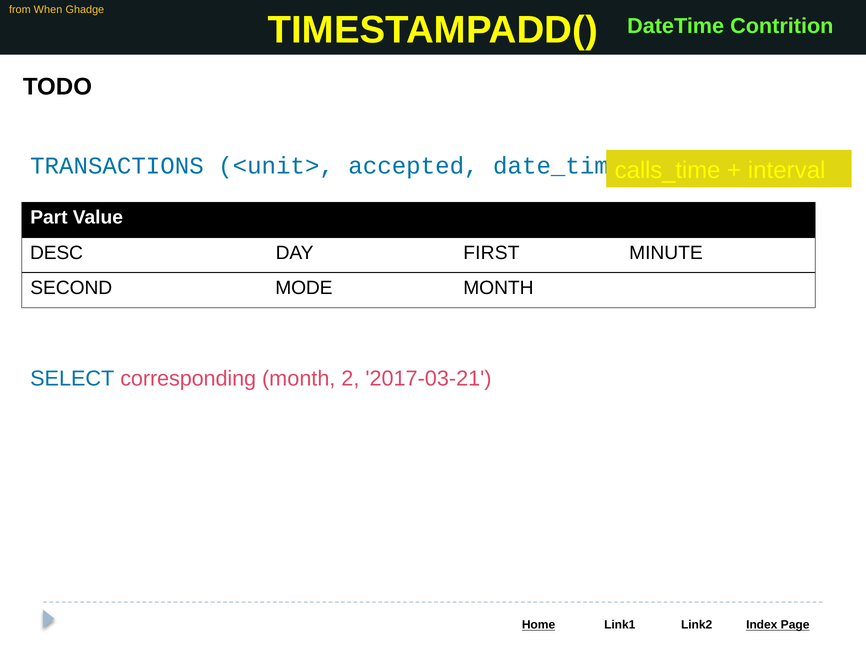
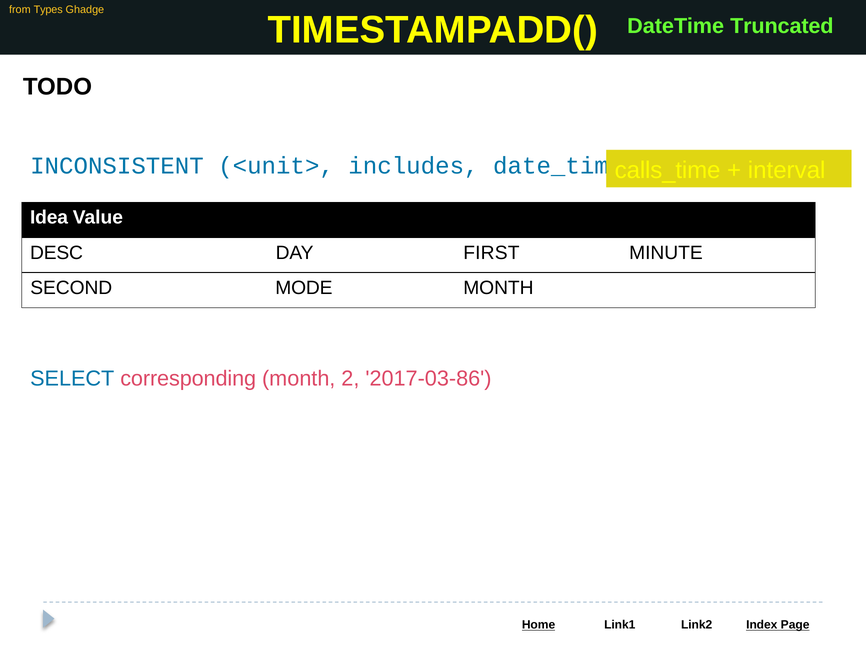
When: When -> Types
Contrition: Contrition -> Truncated
TRANSACTIONS: TRANSACTIONS -> INCONSISTENT
accepted: accepted -> includes
Part: Part -> Idea
2017-03-21: 2017-03-21 -> 2017-03-86
